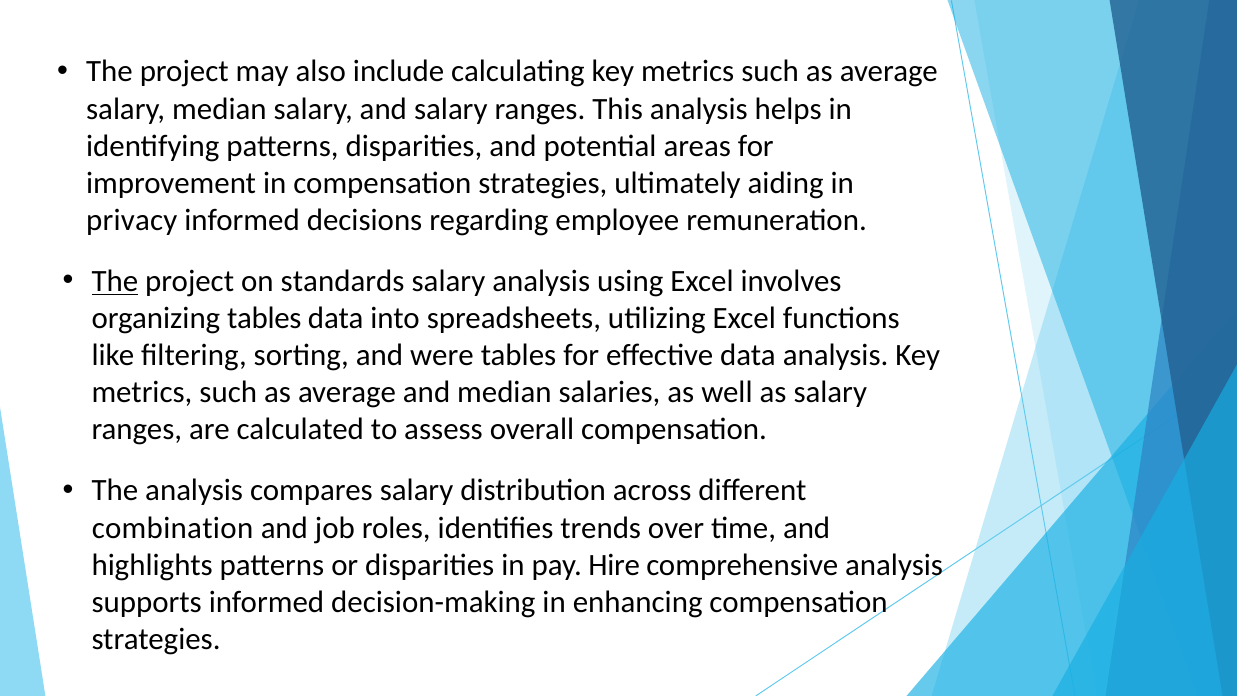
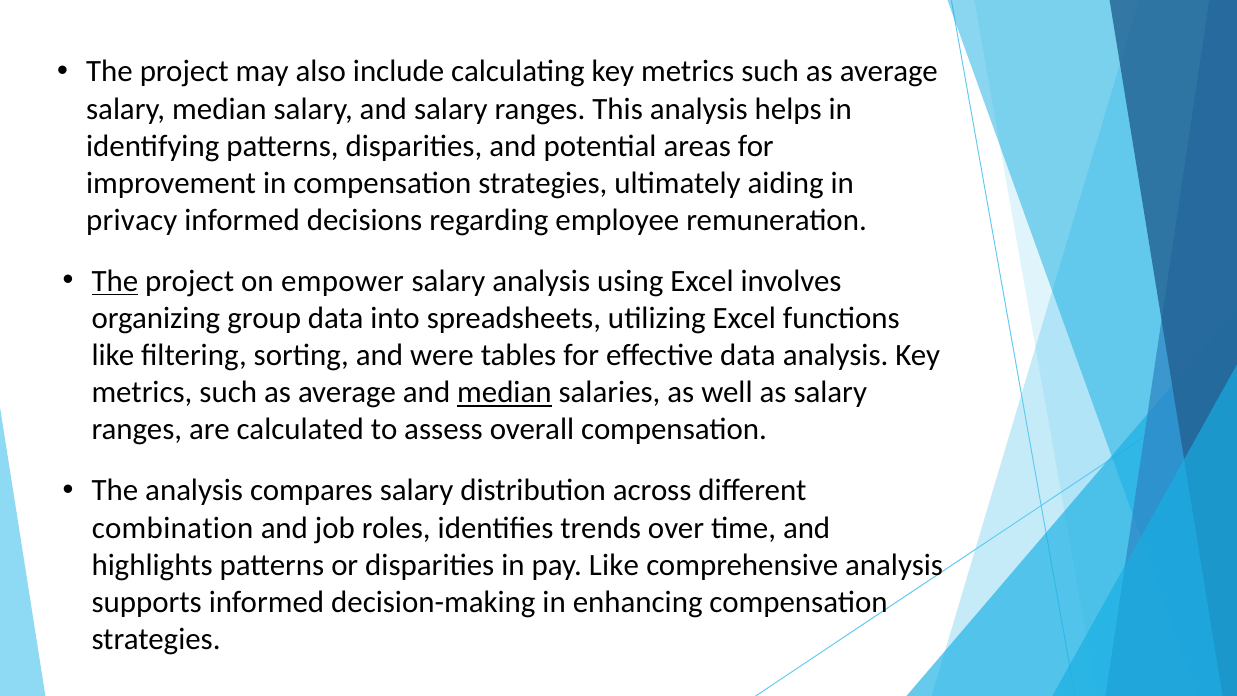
standards: standards -> empower
organizing tables: tables -> group
median at (504, 392) underline: none -> present
pay Hire: Hire -> Like
